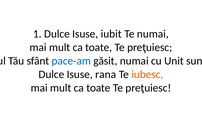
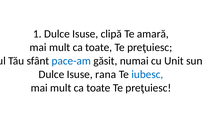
iubit: iubit -> clipă
Te numai: numai -> amară
iubesc colour: orange -> blue
